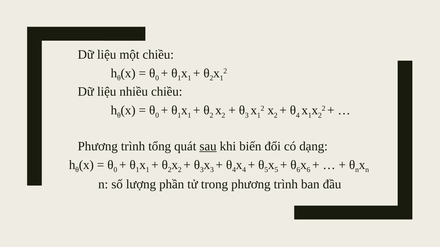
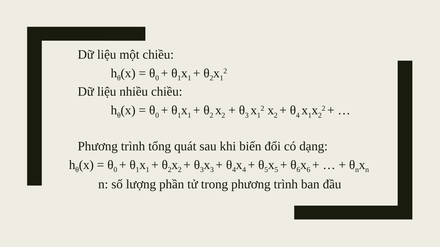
sau underline: present -> none
